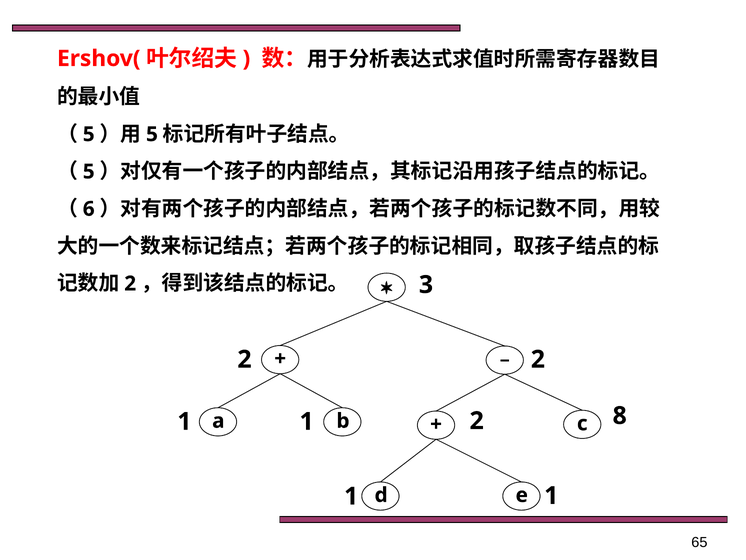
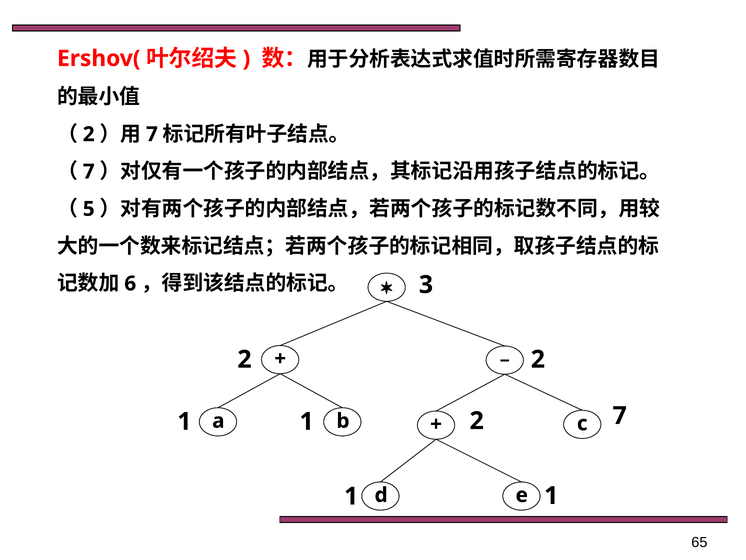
5 at (89, 134): 5 -> 2
5 at (152, 134): 5 -> 7
5 at (89, 171): 5 -> 7
6: 6 -> 5
2 at (130, 283): 2 -> 6
2 8: 8 -> 7
